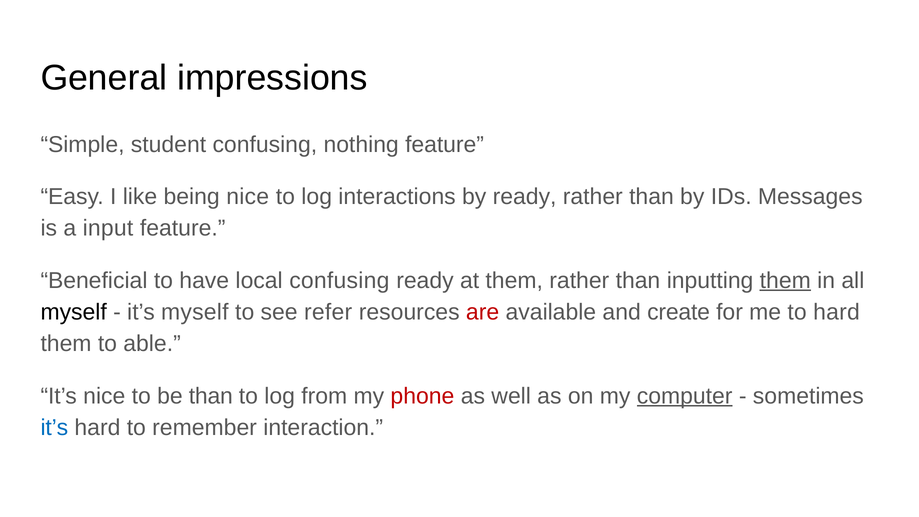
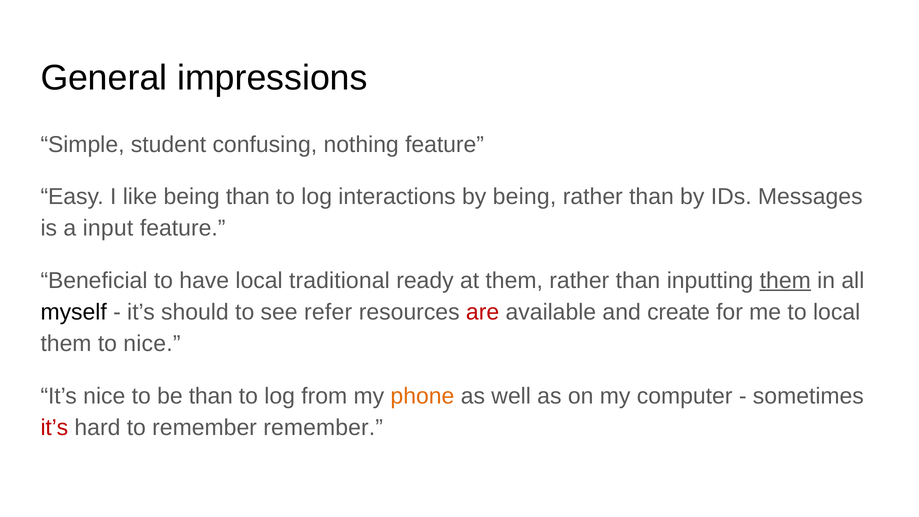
being nice: nice -> than
by ready: ready -> being
local confusing: confusing -> traditional
it’s myself: myself -> should
to hard: hard -> local
to able: able -> nice
phone colour: red -> orange
computer underline: present -> none
it’s at (54, 428) colour: blue -> red
remember interaction: interaction -> remember
